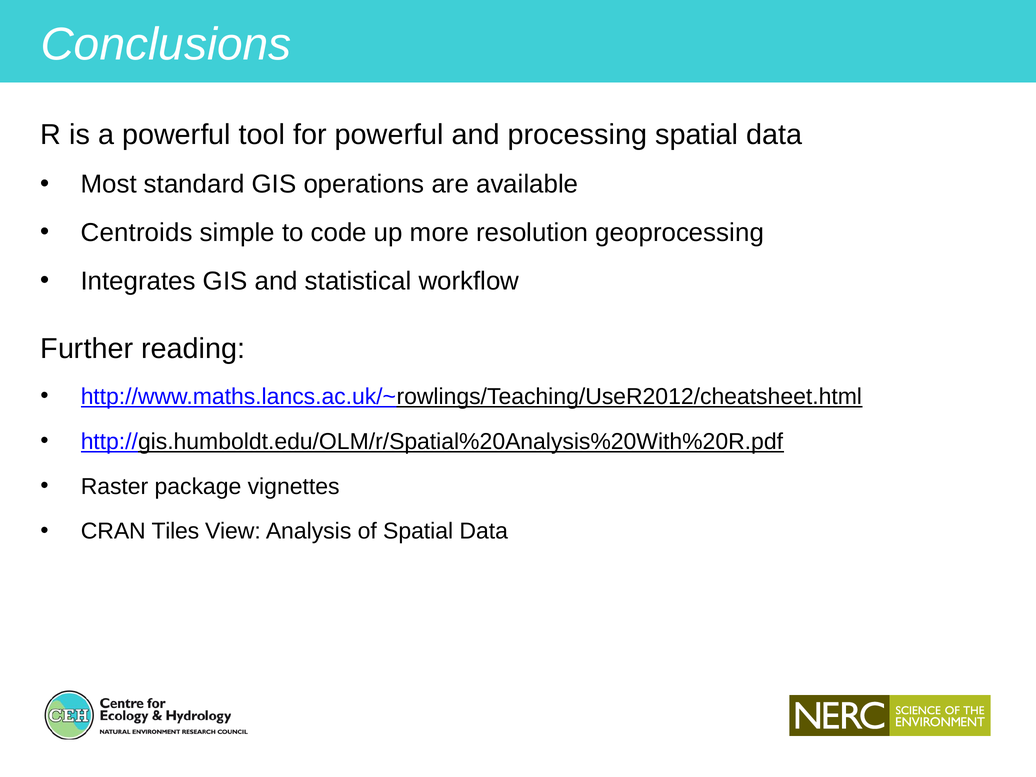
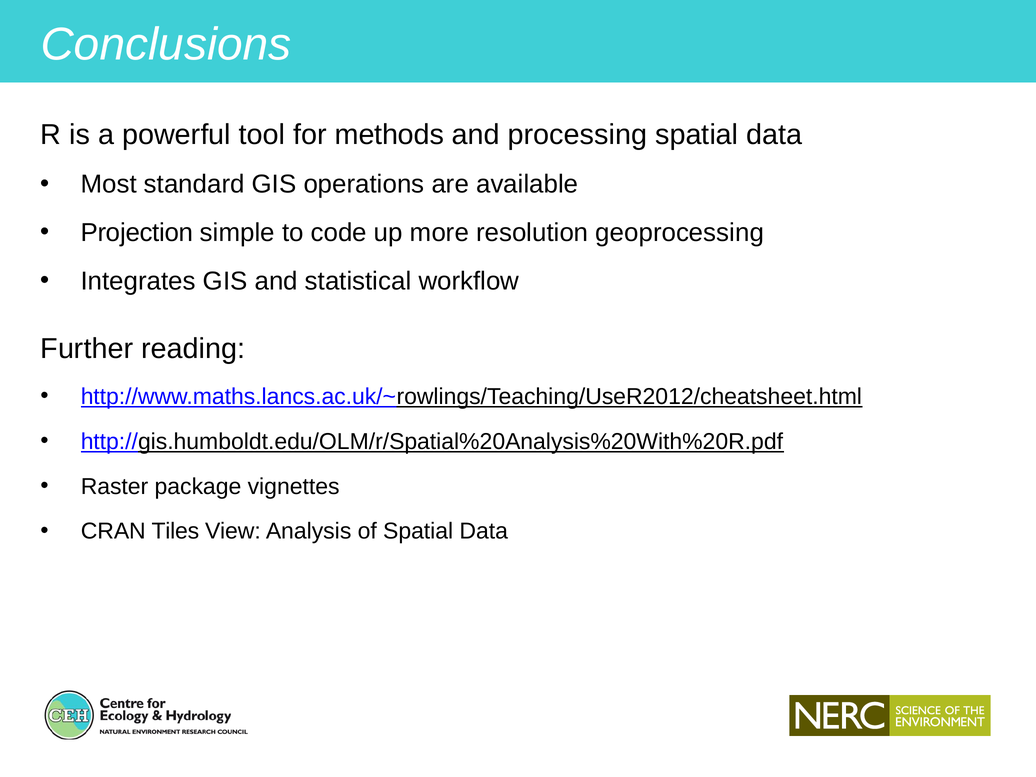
for powerful: powerful -> methods
Centroids: Centroids -> Projection
